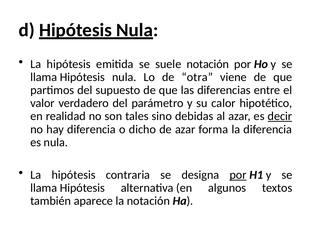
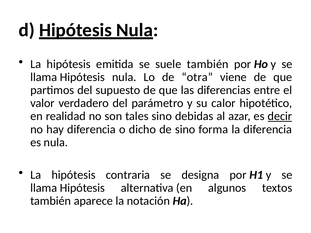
suele notación: notación -> también
de azar: azar -> sino
por at (238, 175) underline: present -> none
